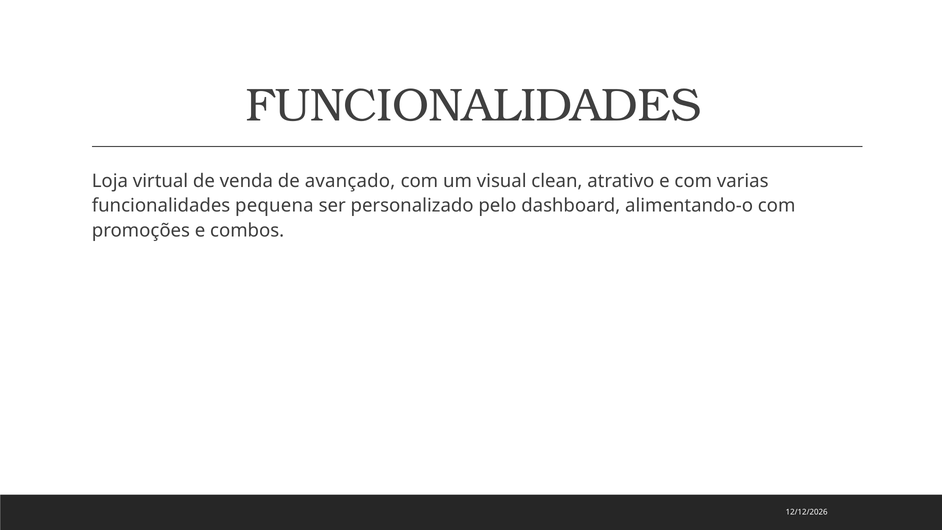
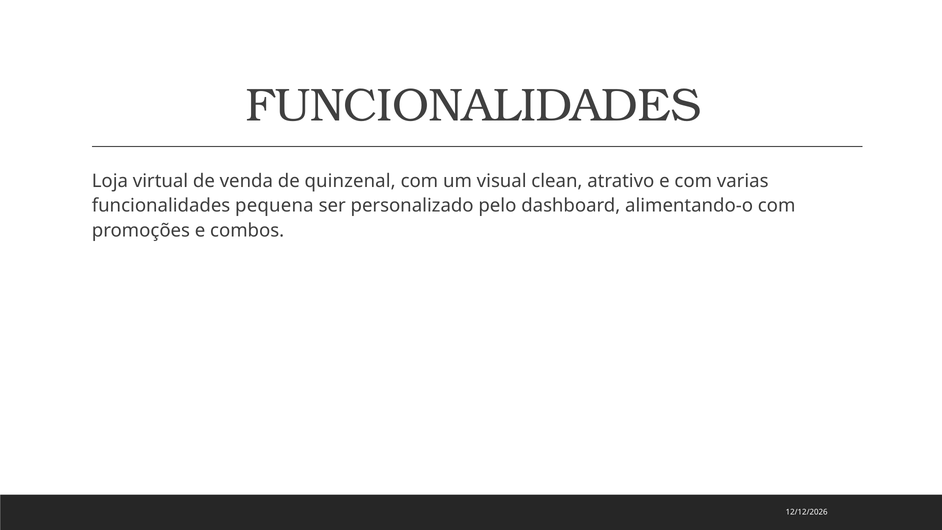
avançado: avançado -> quinzenal
